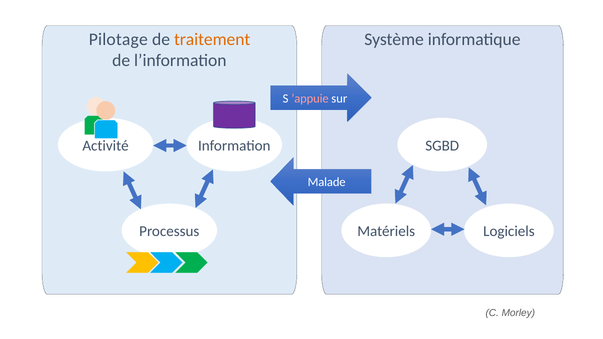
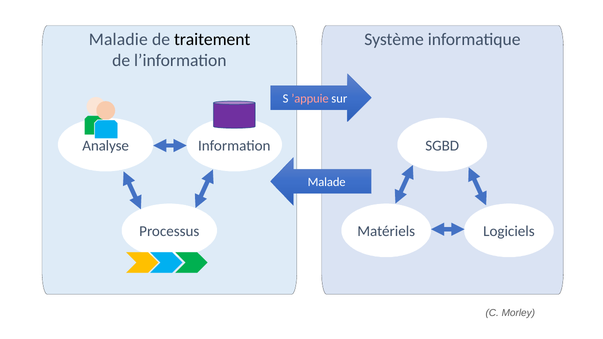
Pilotage: Pilotage -> Maladie
traitement colour: orange -> black
Activité: Activité -> Analyse
